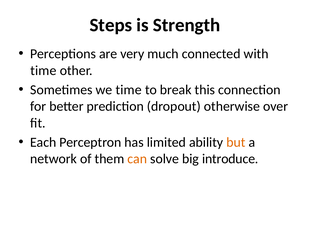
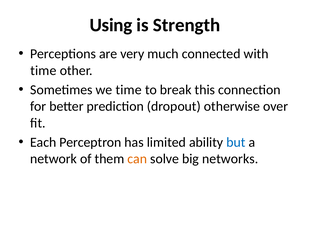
Steps: Steps -> Using
but colour: orange -> blue
introduce: introduce -> networks
